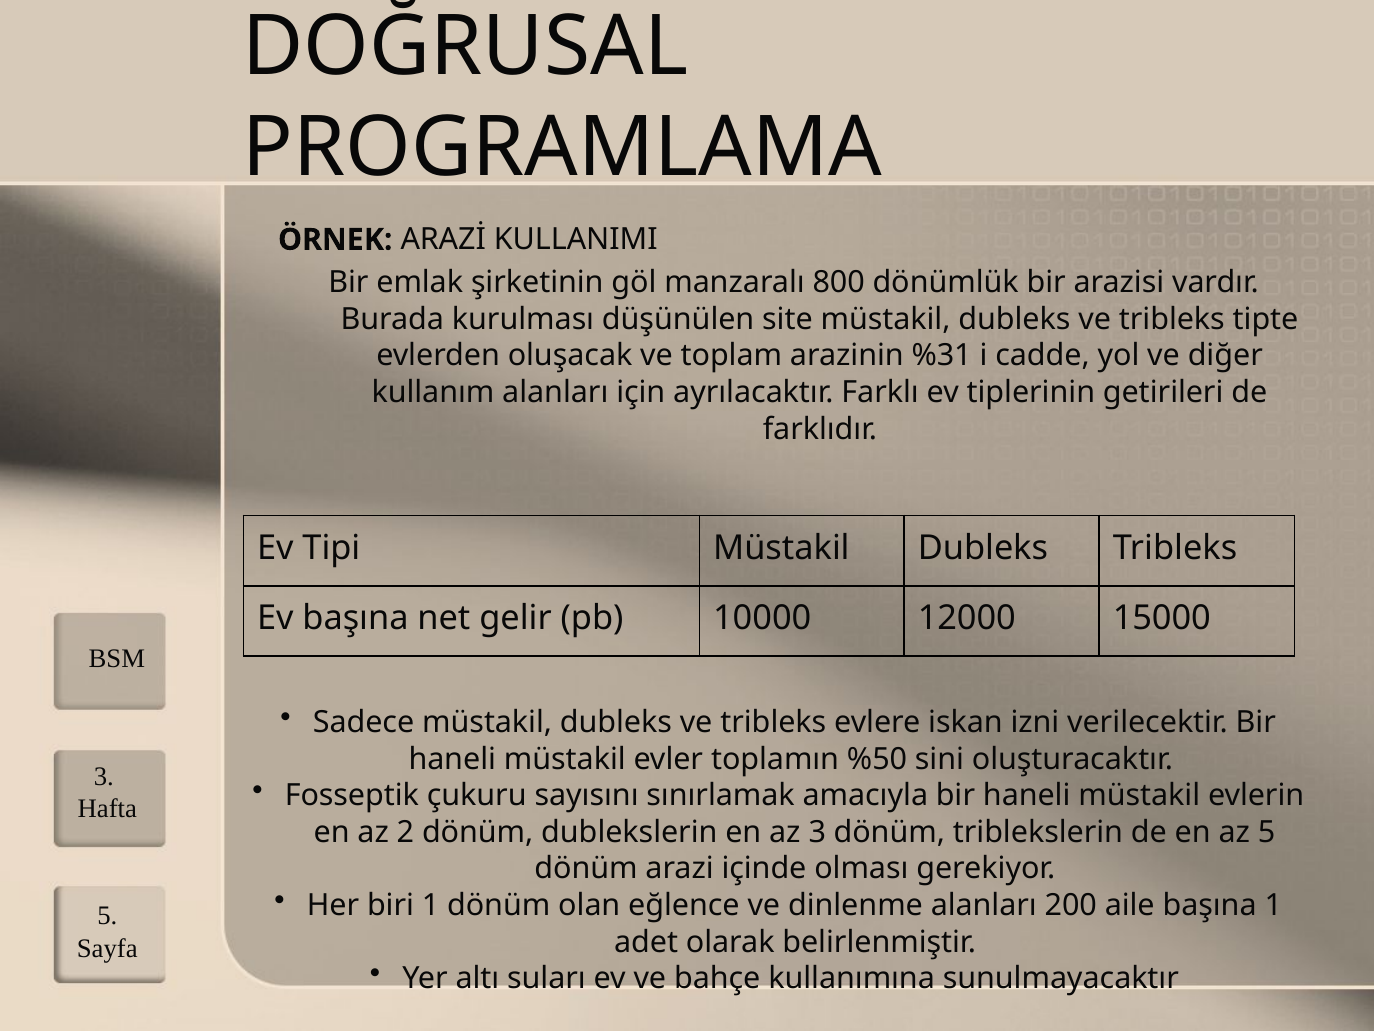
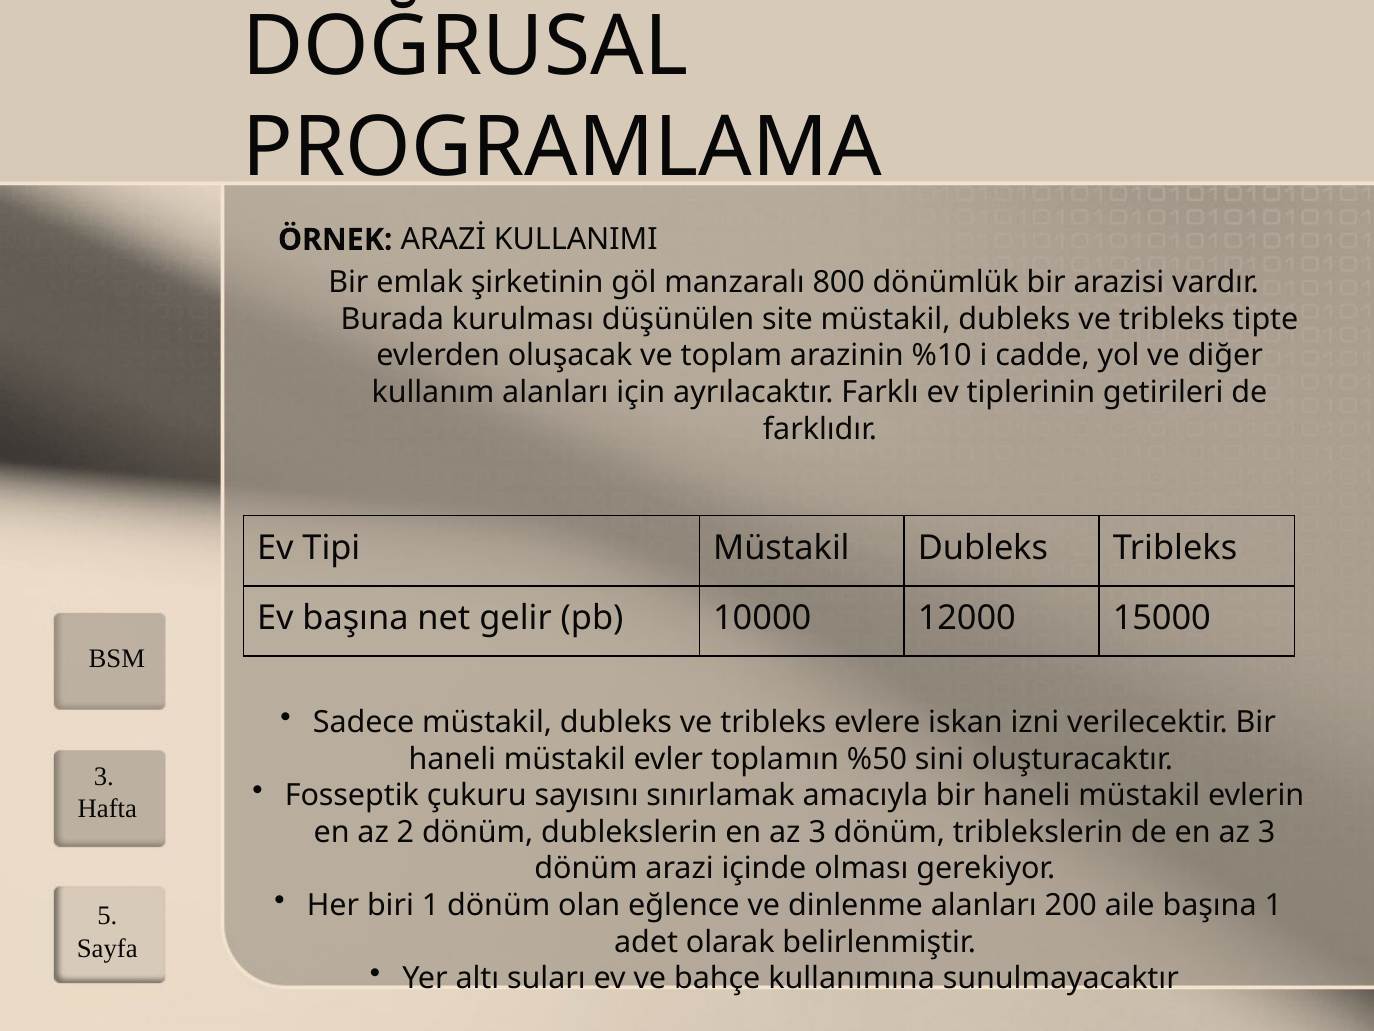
%31: %31 -> %10
de en az 5: 5 -> 3
